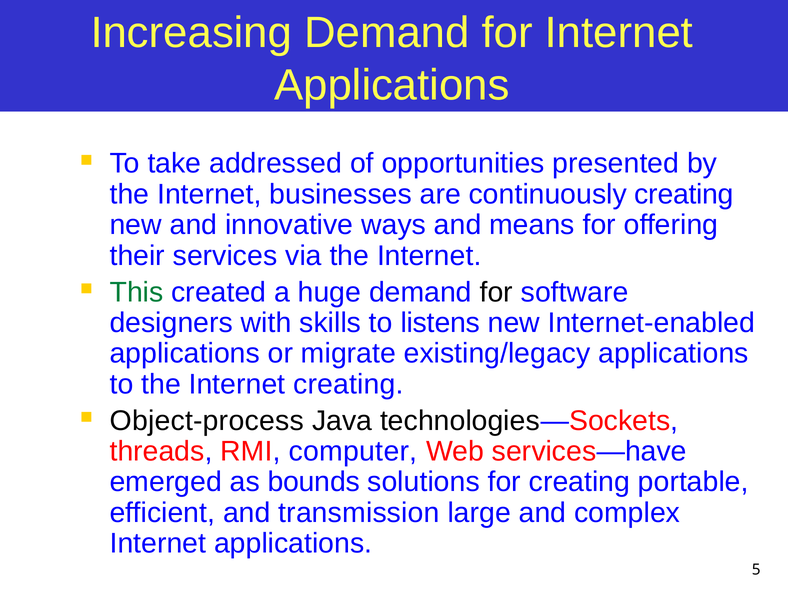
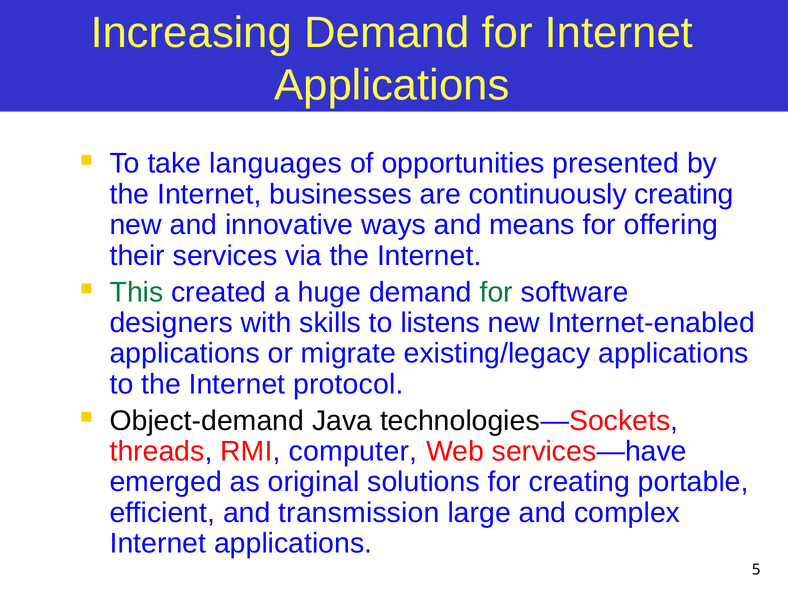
addressed: addressed -> languages
for at (496, 292) colour: black -> green
Internet creating: creating -> protocol
Object-process: Object-process -> Object-demand
bounds: bounds -> original
